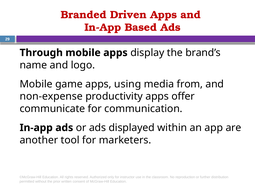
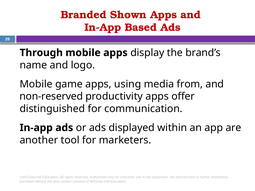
Driven: Driven -> Shown
non-expense: non-expense -> non-reserved
communicate: communicate -> distinguished
